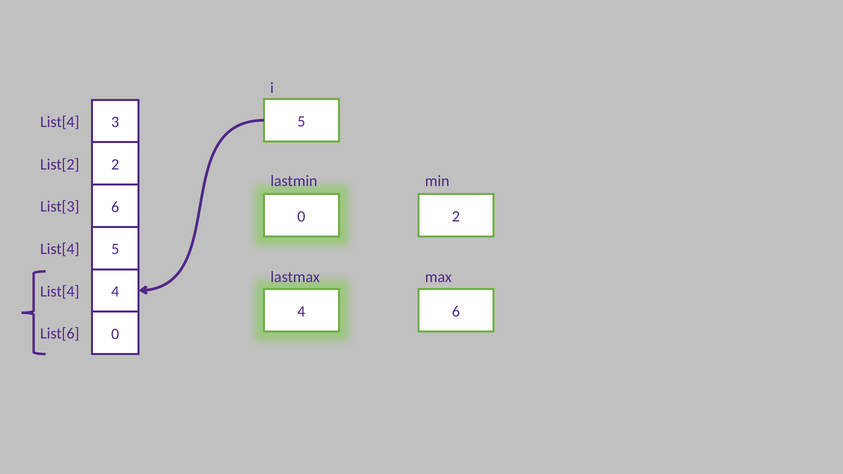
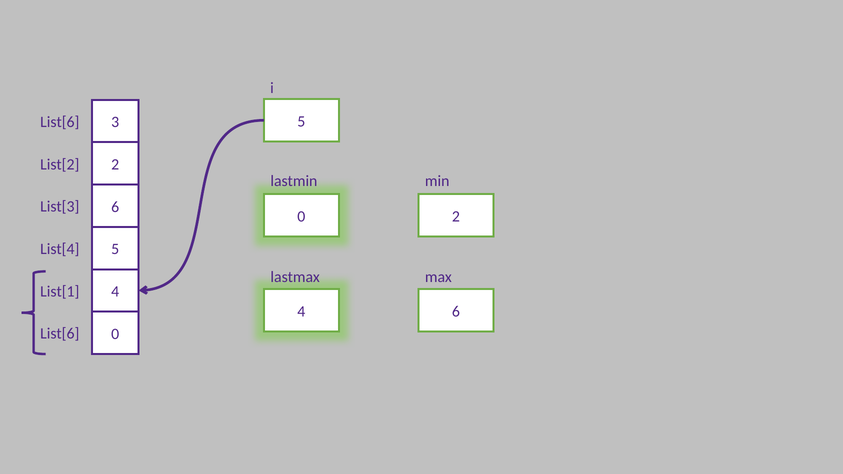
List[4 at (60, 122): List[4 -> List[6
List[4 at (60, 292): List[4 -> List[1
